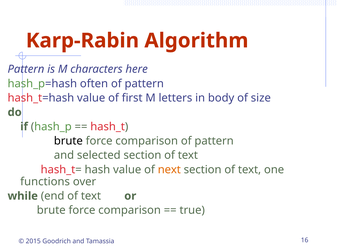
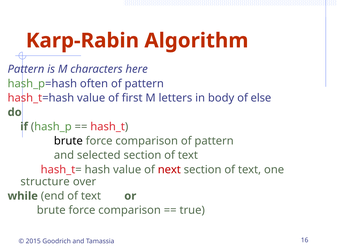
size: size -> else
next colour: orange -> red
functions: functions -> structure
